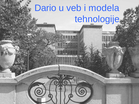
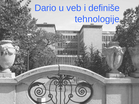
modela: modela -> definiše
